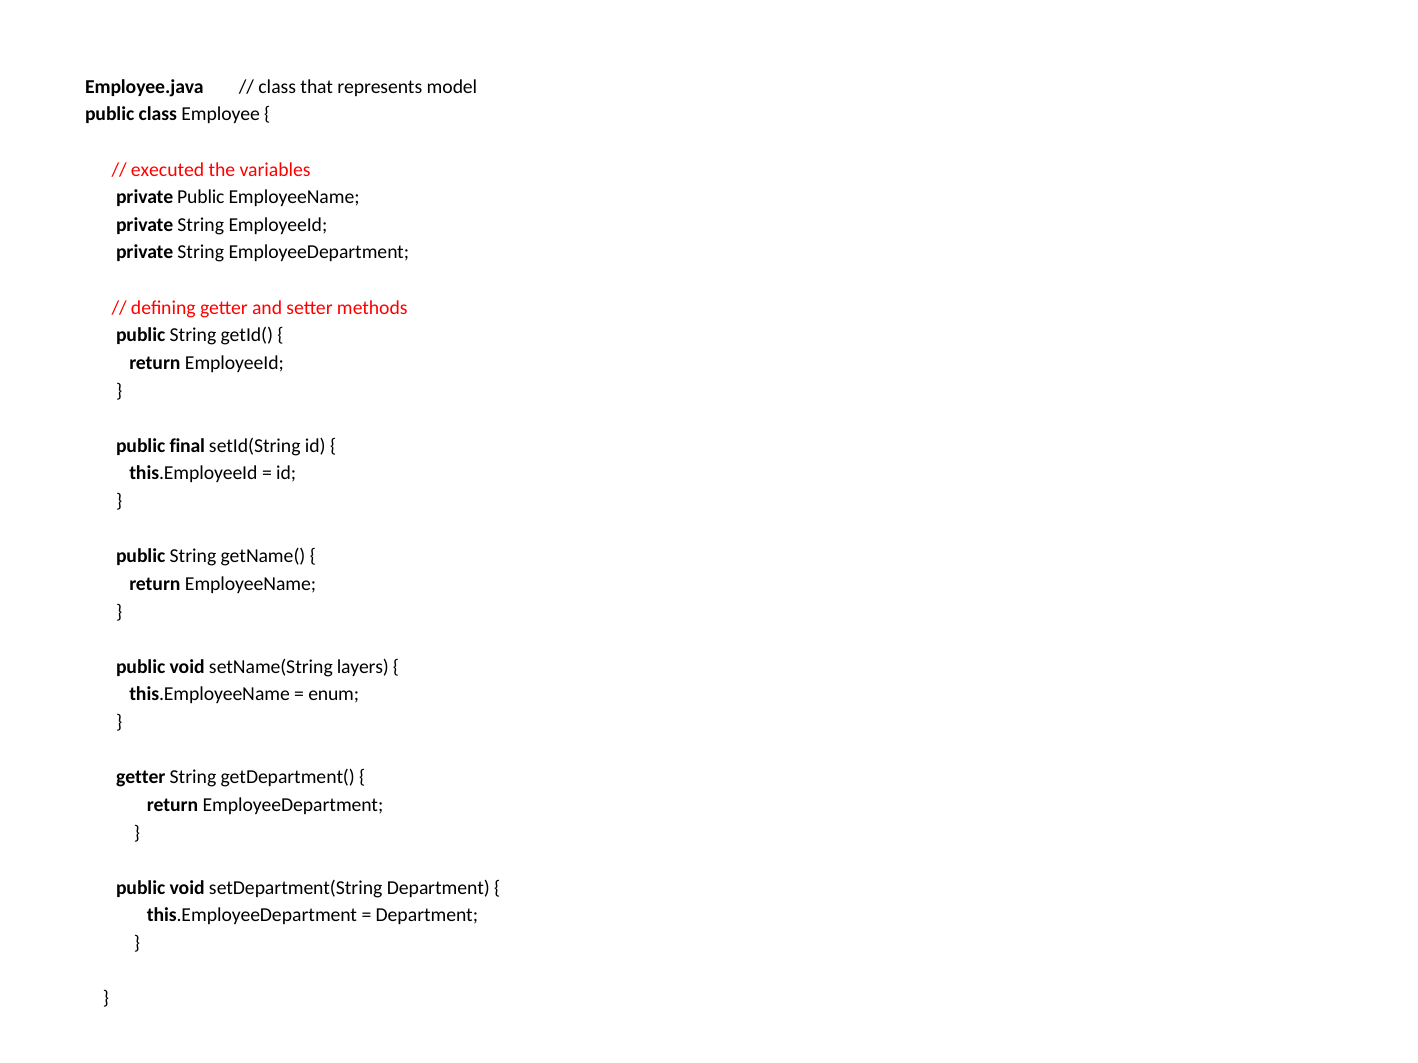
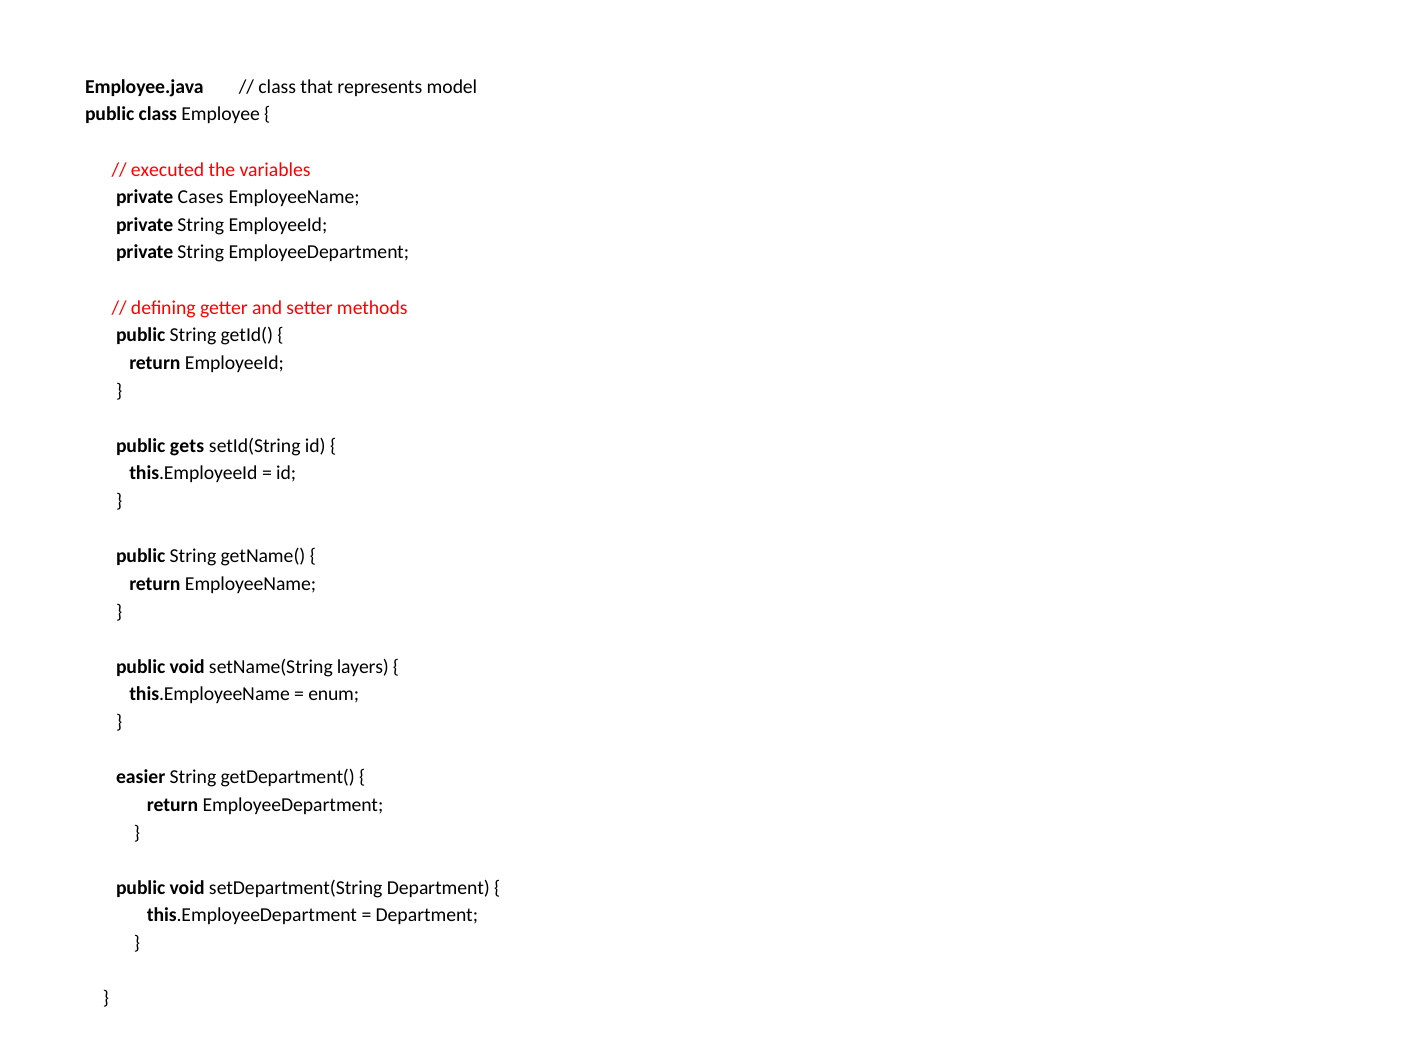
private Public: Public -> Cases
final: final -> gets
getter at (141, 778): getter -> easier
